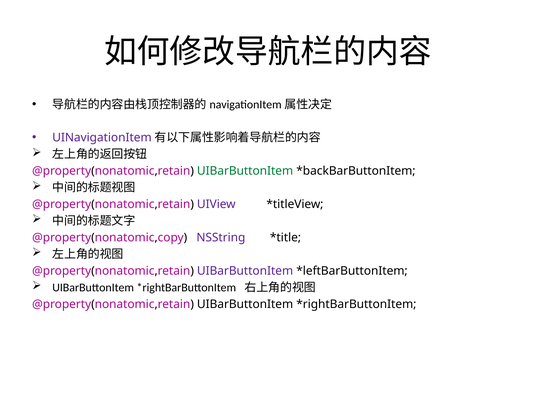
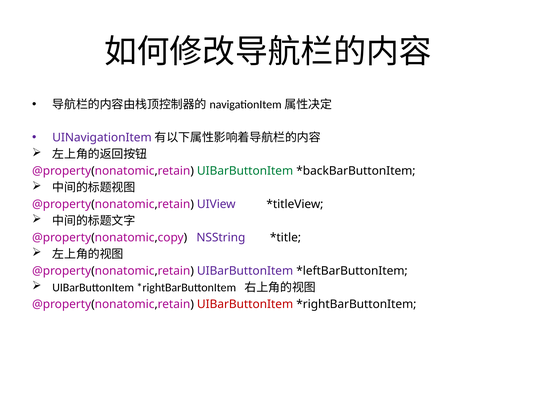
UIBarButtonItem at (245, 304) colour: black -> red
